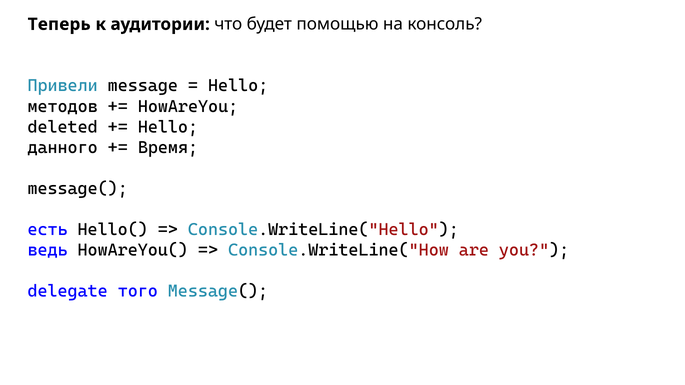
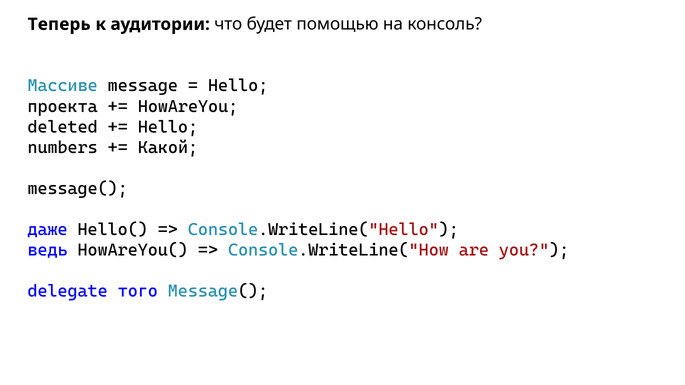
Привели: Привели -> Массиве
методов: методов -> проекта
данного: данного -> numbers
Время: Время -> Какой
есть: есть -> даже
